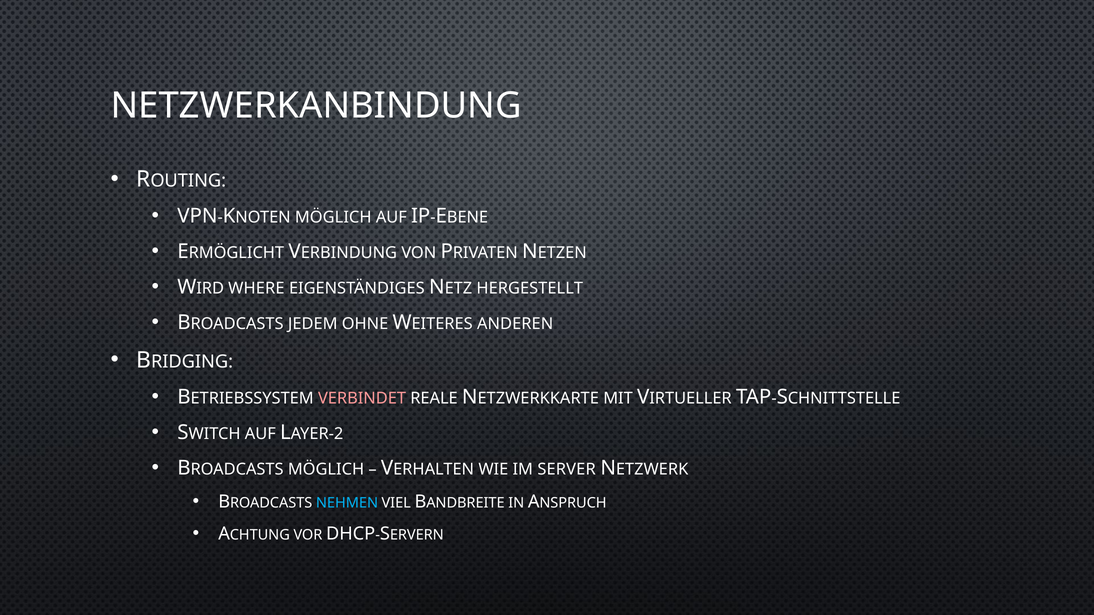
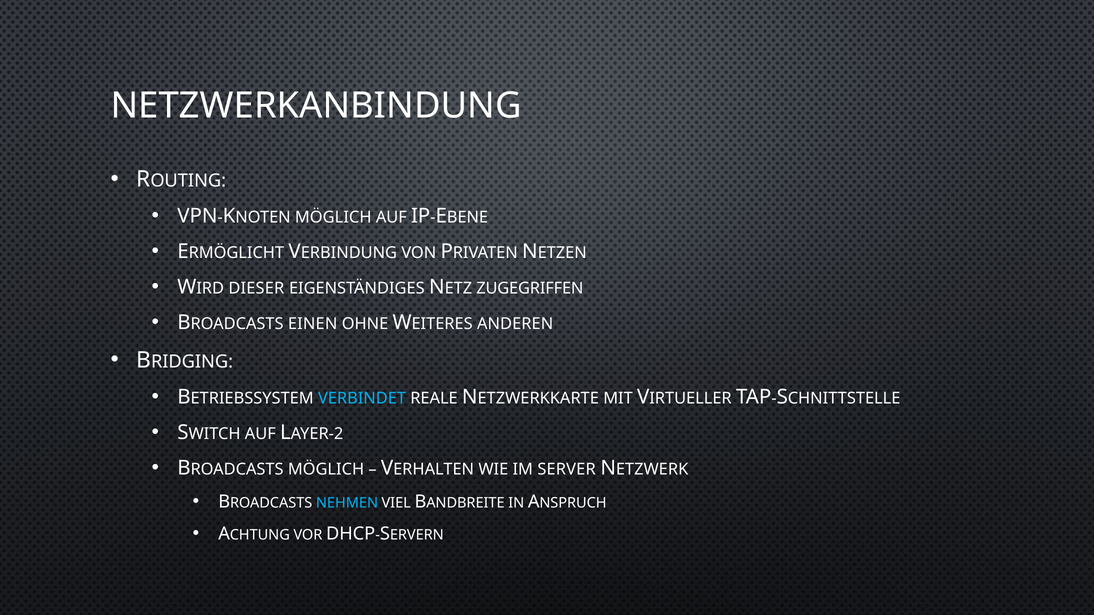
WHERE: WHERE -> DIESER
HERGESTELLT: HERGESTELLT -> ZUGEGRIFFEN
JEDEM: JEDEM -> EINEN
VERBINDET colour: pink -> light blue
